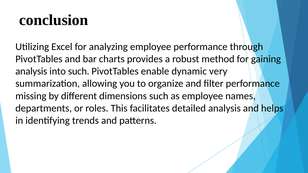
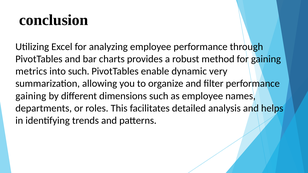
analysis at (31, 71): analysis -> metrics
missing at (31, 96): missing -> gaining
